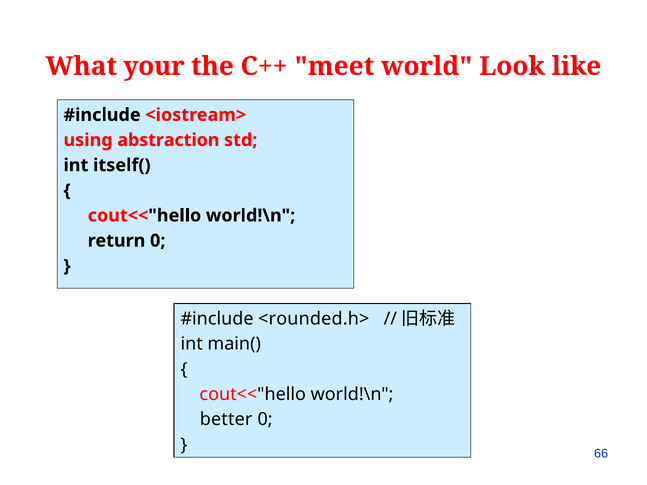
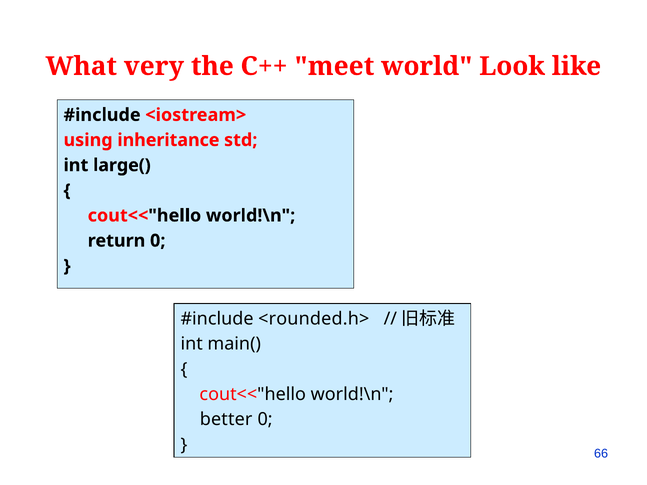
your: your -> very
abstraction: abstraction -> inheritance
itself(: itself( -> large(
